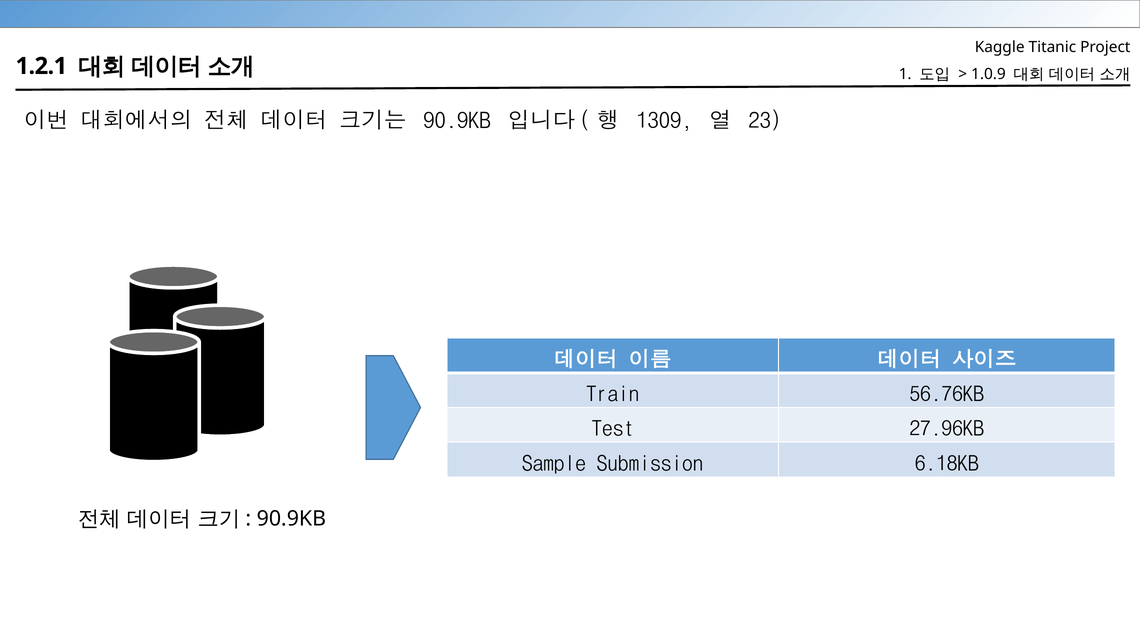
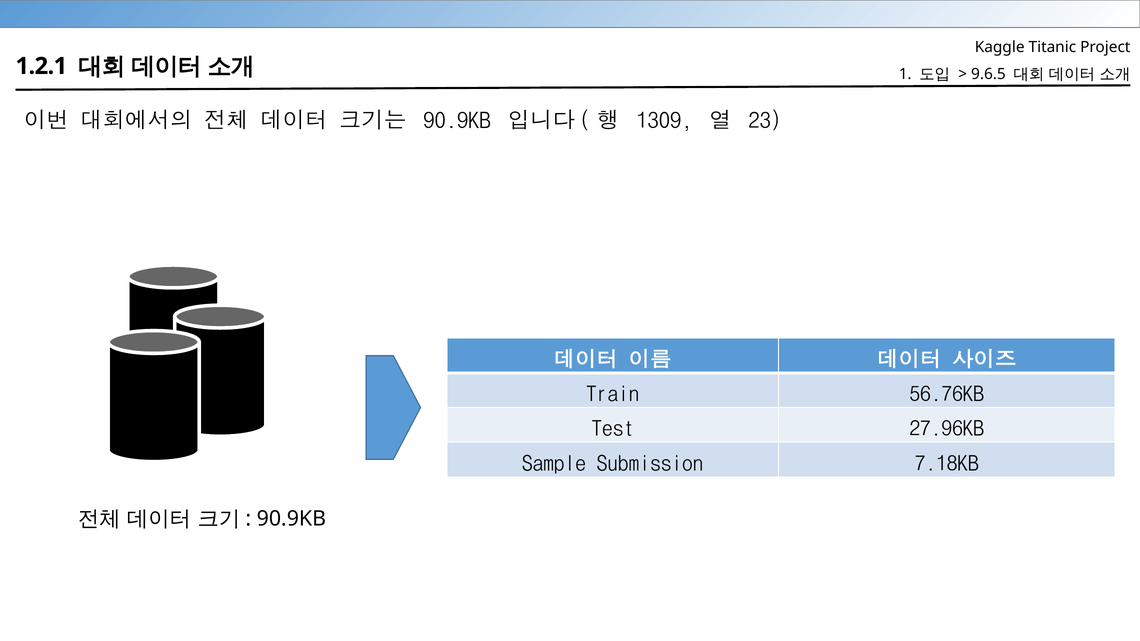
1.0.9: 1.0.9 -> 9.6.5
6.18KB: 6.18KB -> 7.18KB
